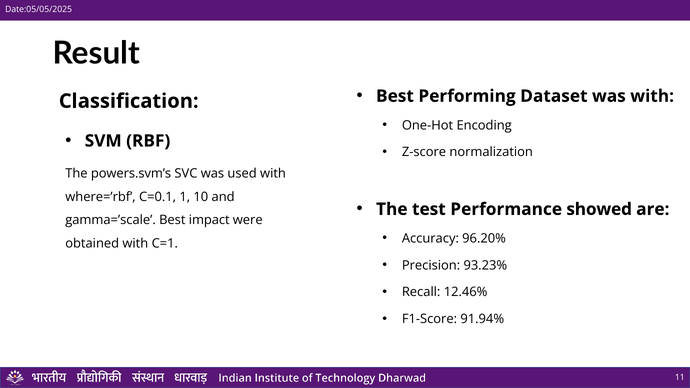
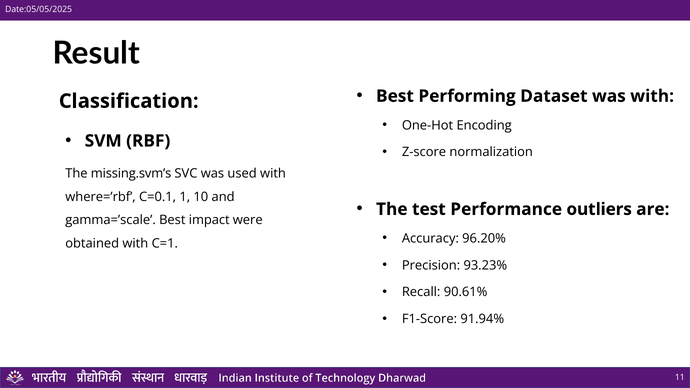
powers.svm’s: powers.svm’s -> missing.svm’s
showed: showed -> outliers
12.46%: 12.46% -> 90.61%
